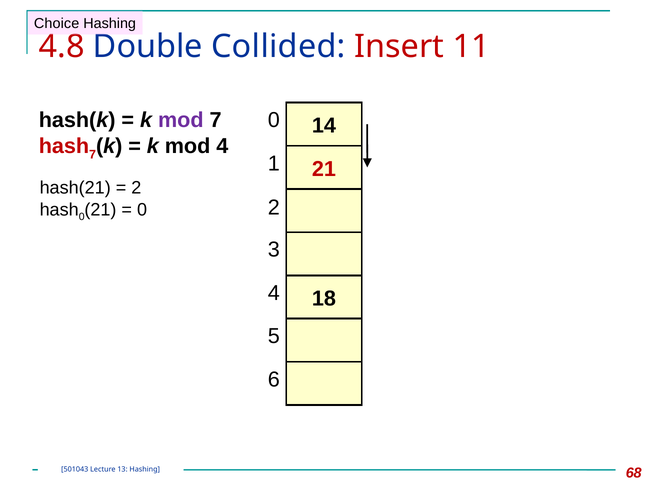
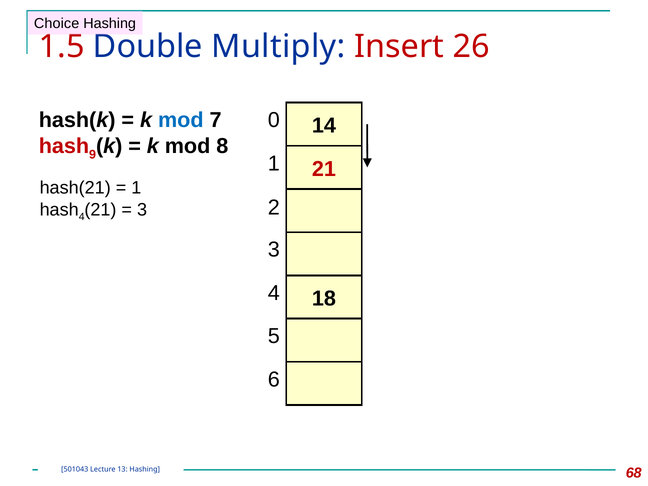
4.8: 4.8 -> 1.5
Collided: Collided -> Multiply
11: 11 -> 26
mod at (181, 120) colour: purple -> blue
7 at (93, 155): 7 -> 9
mod 4: 4 -> 8
2 at (136, 188): 2 -> 1
0 at (82, 217): 0 -> 4
0 at (142, 210): 0 -> 3
